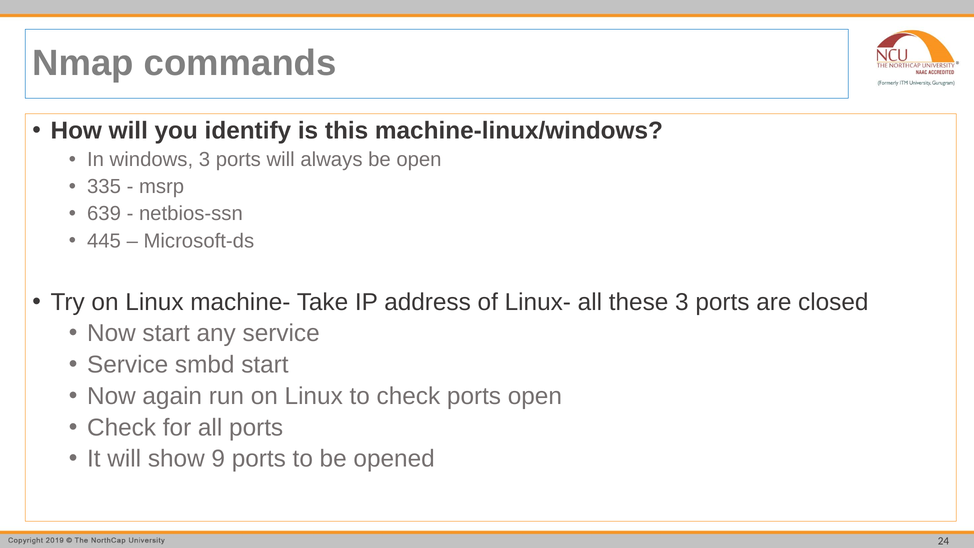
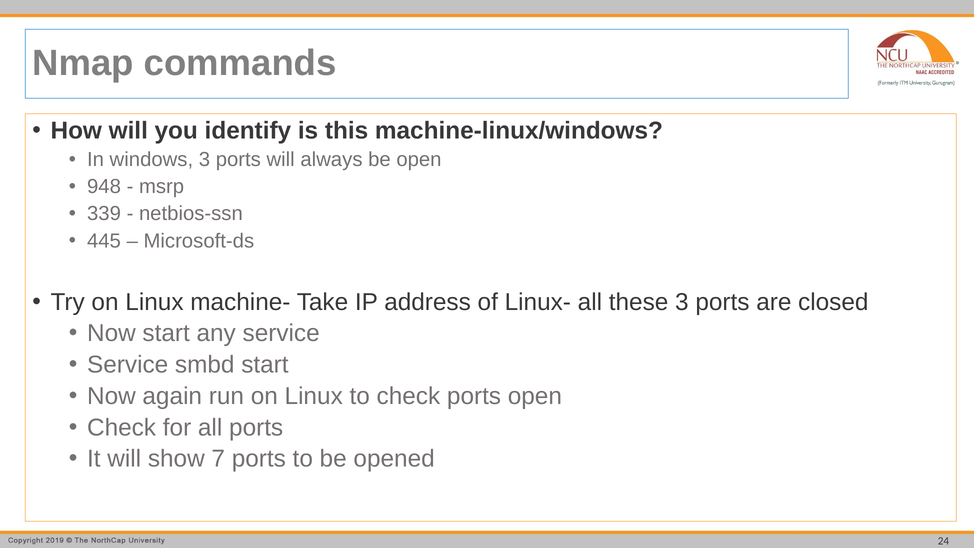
335: 335 -> 948
639: 639 -> 339
9: 9 -> 7
